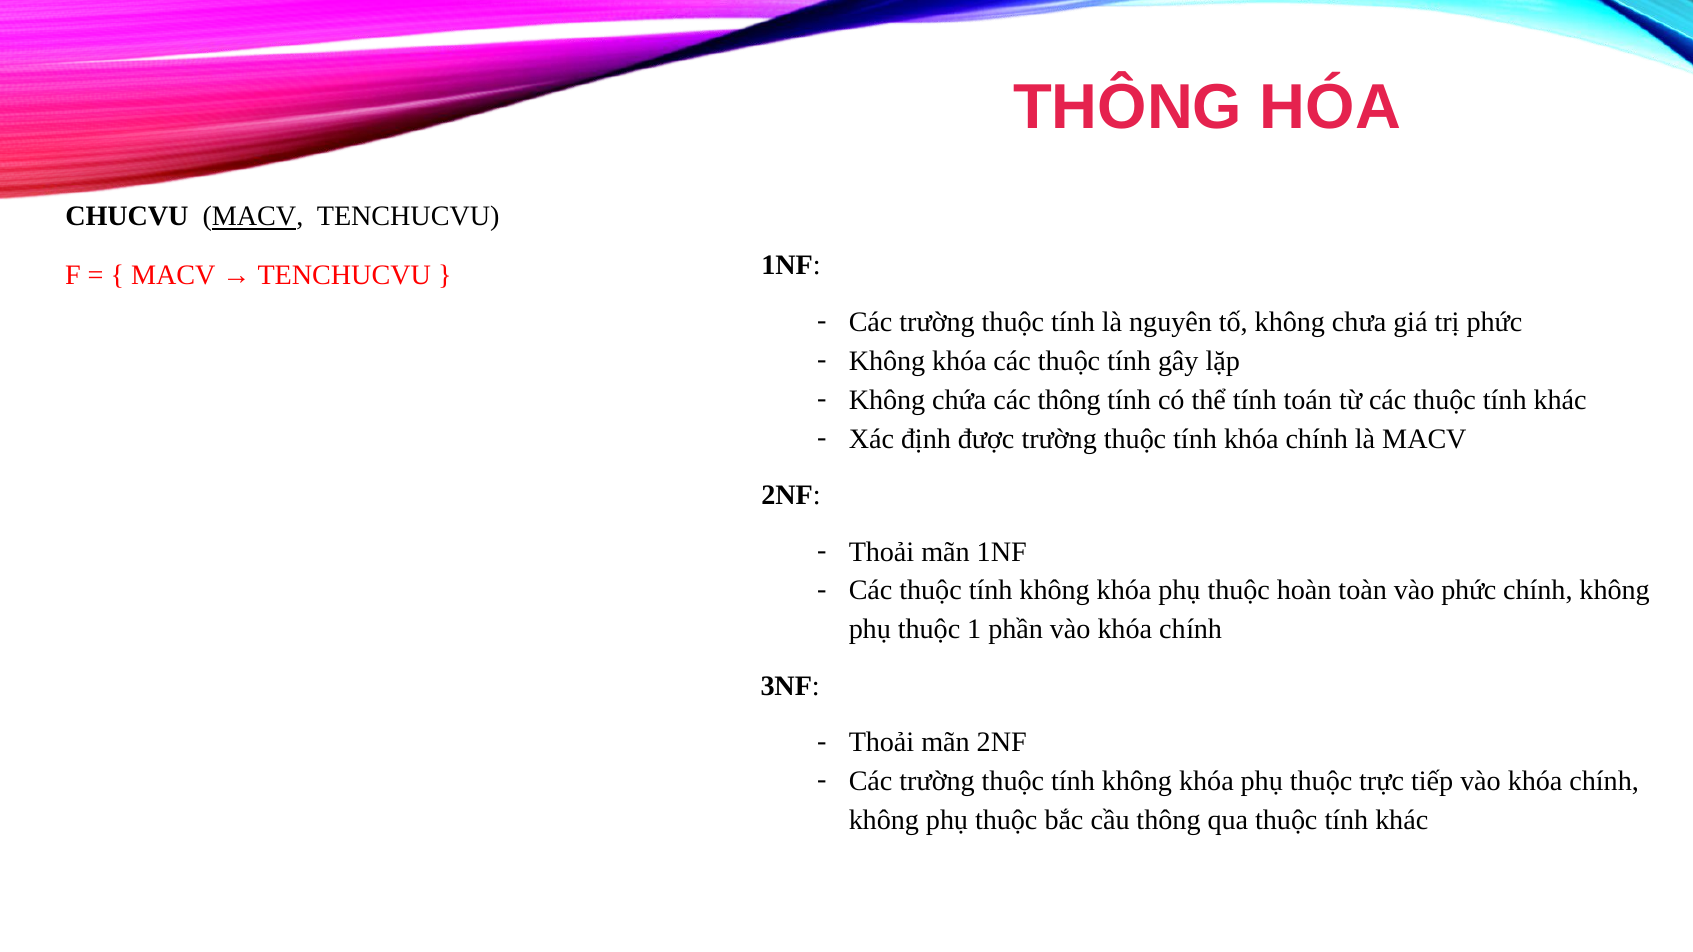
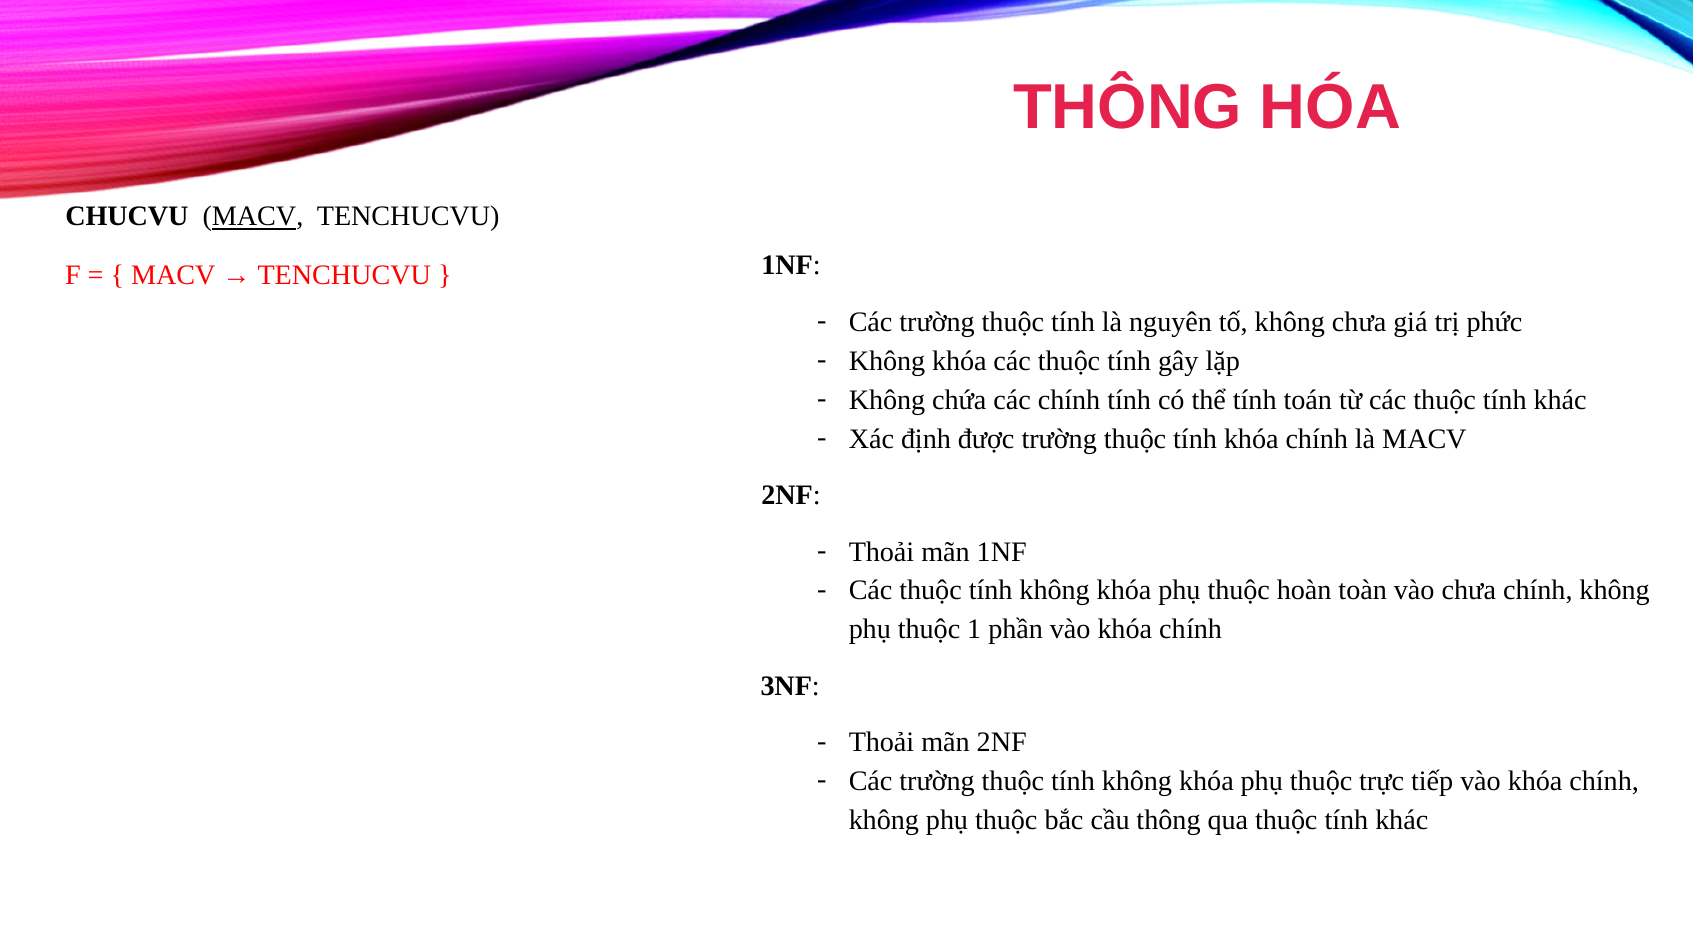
các thông: thông -> chính
vào phức: phức -> chưa
